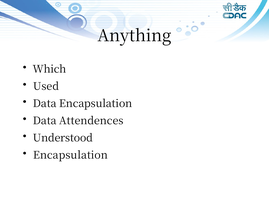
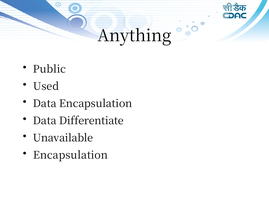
Which: Which -> Public
Attendences: Attendences -> Differentiate
Understood: Understood -> Unavailable
